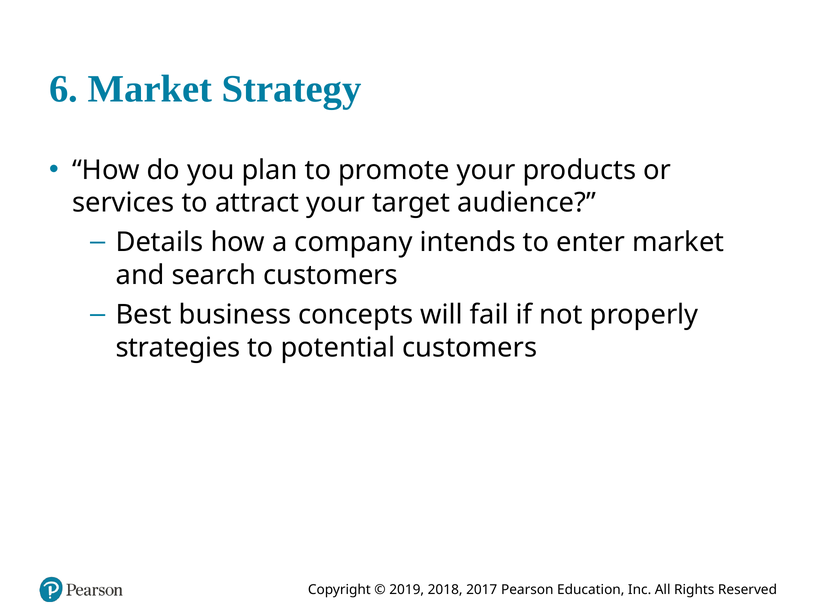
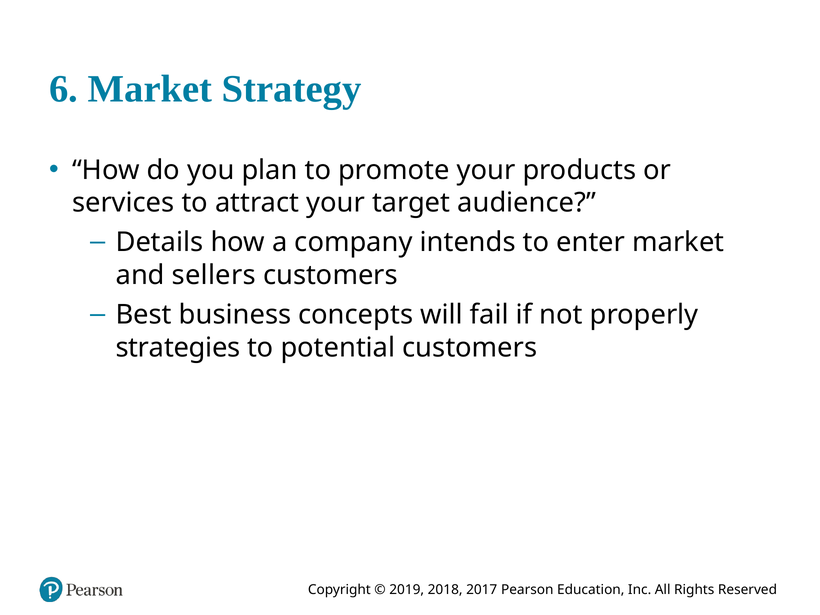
search: search -> sellers
